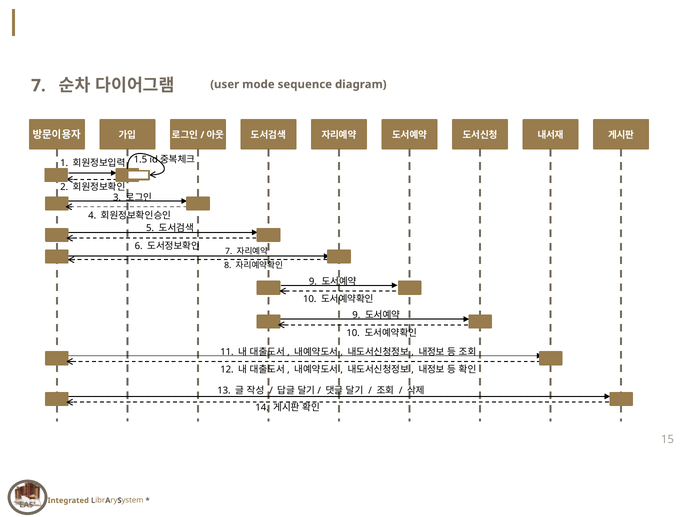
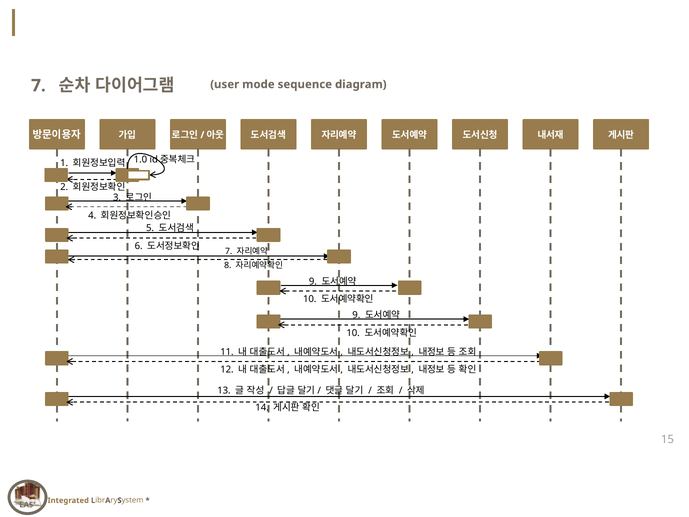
1.5: 1.5 -> 1.0
